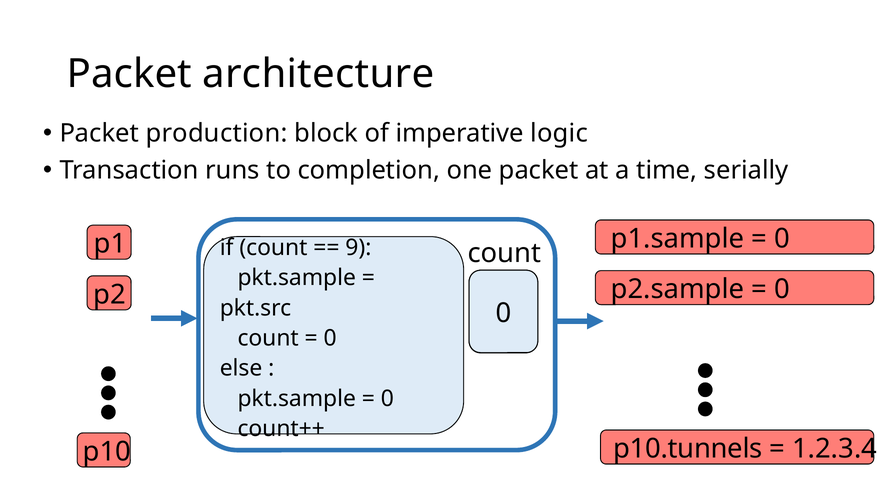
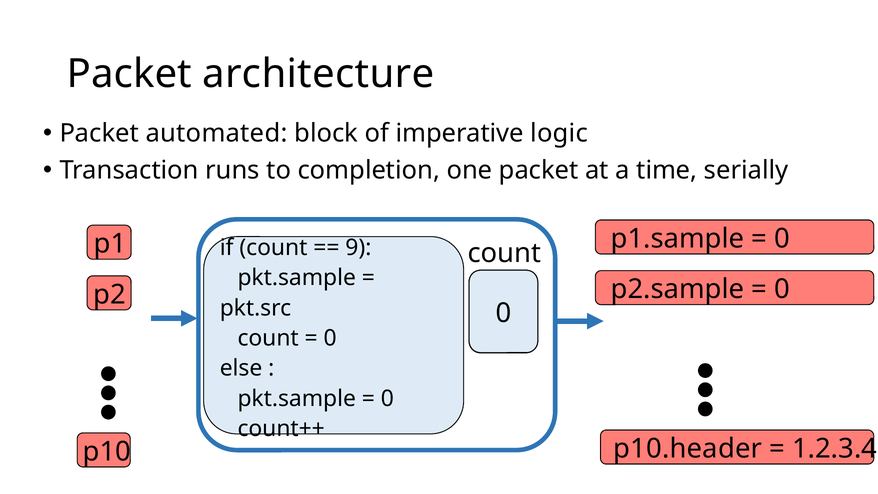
production: production -> automated
p10.tunnels: p10.tunnels -> p10.header
